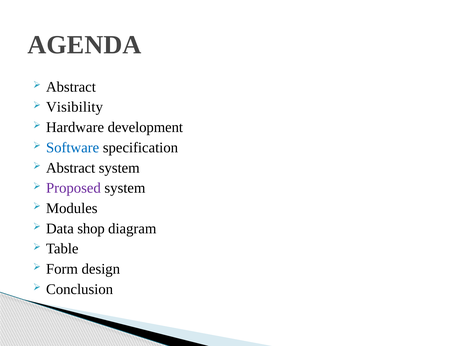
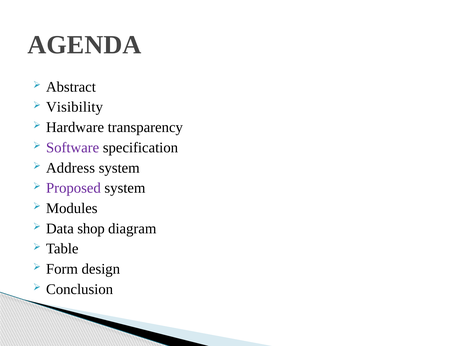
development: development -> transparency
Software colour: blue -> purple
Abstract at (71, 168): Abstract -> Address
